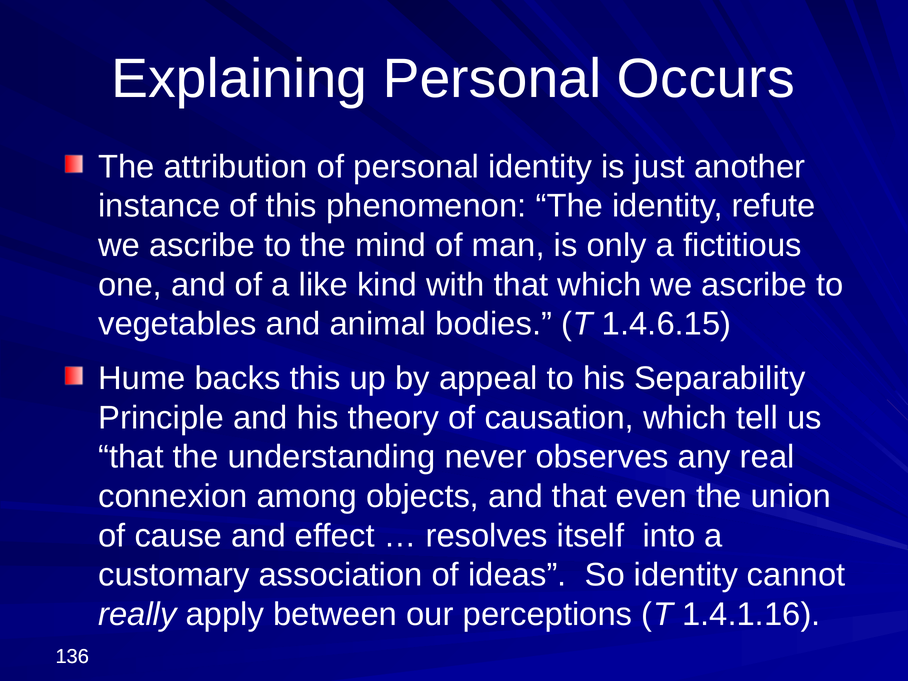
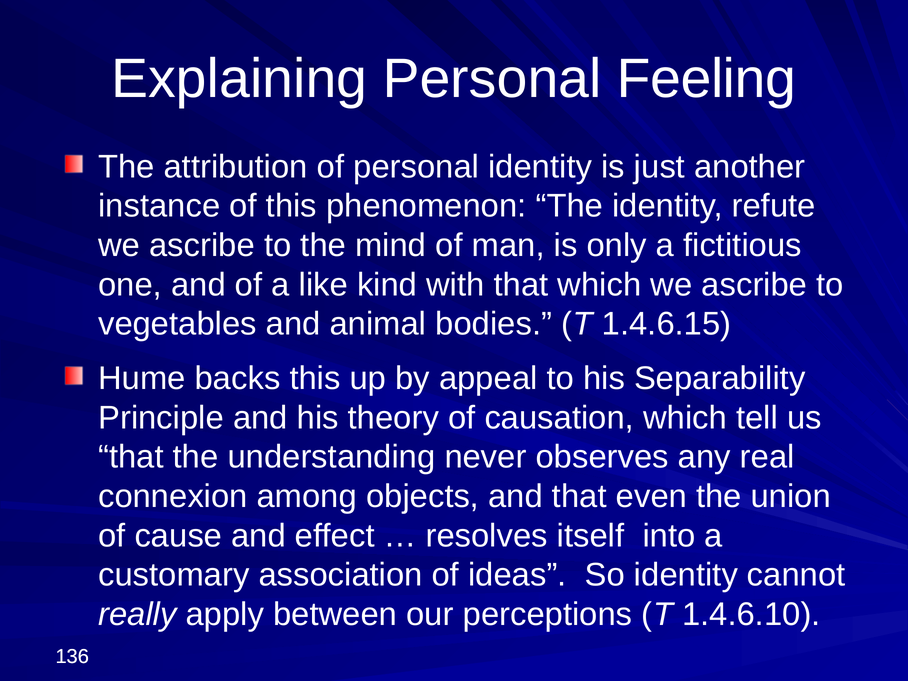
Occurs: Occurs -> Feeling
1.4.1.16: 1.4.1.16 -> 1.4.6.10
